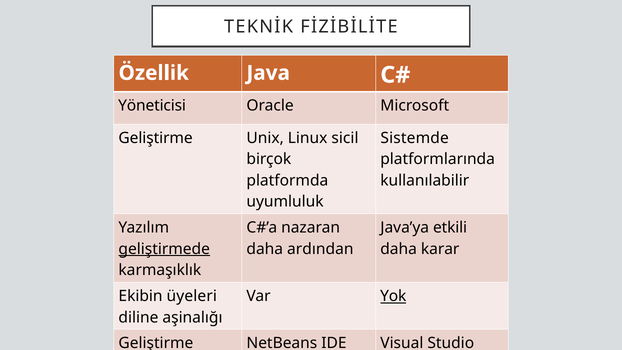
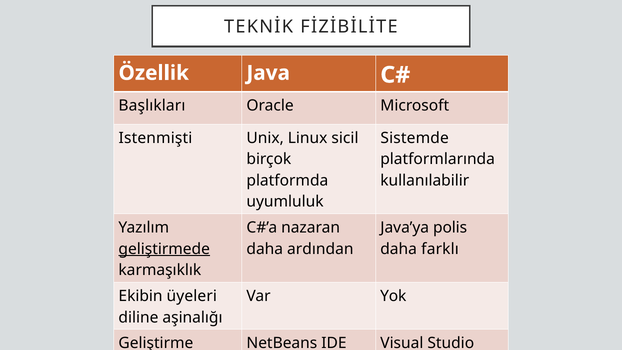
Yöneticisi: Yöneticisi -> Başlıkları
Geliştirme at (156, 138): Geliştirme -> Istenmişti
etkili: etkili -> polis
karar: karar -> farklı
Yok underline: present -> none
